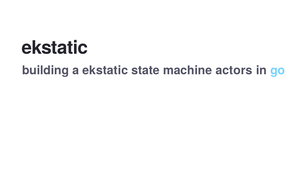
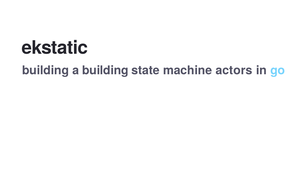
a ekstatic: ekstatic -> building
